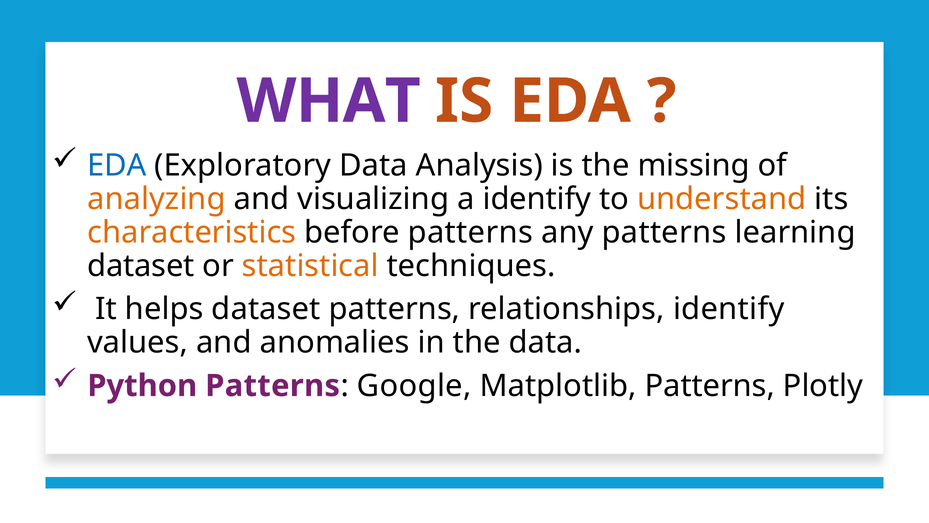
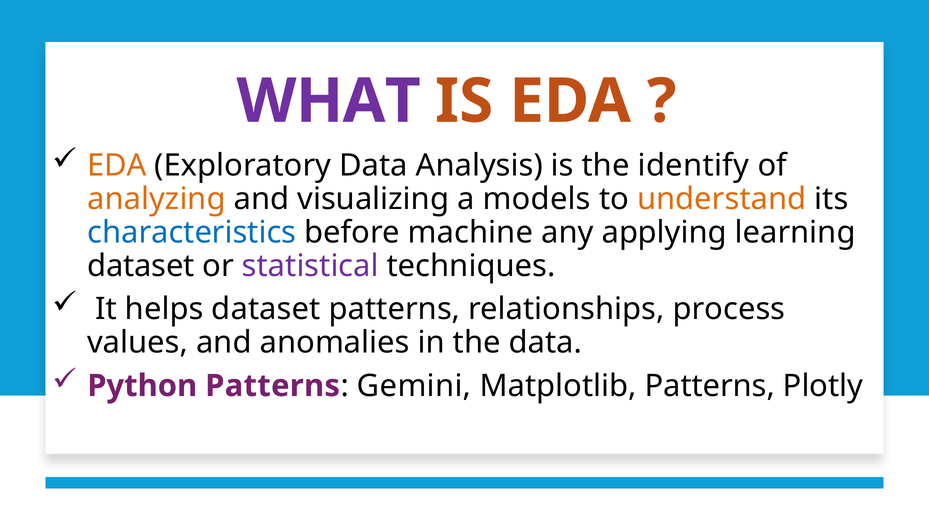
EDA at (117, 165) colour: blue -> orange
missing: missing -> identify
a identify: identify -> models
characteristics colour: orange -> blue
before patterns: patterns -> machine
any patterns: patterns -> applying
statistical colour: orange -> purple
relationships identify: identify -> process
Google: Google -> Gemini
